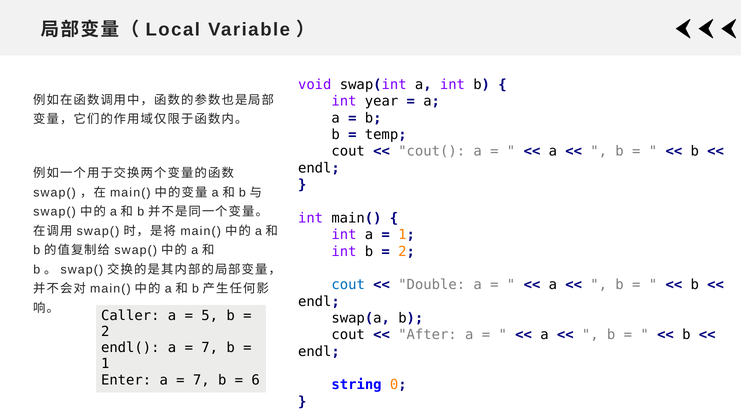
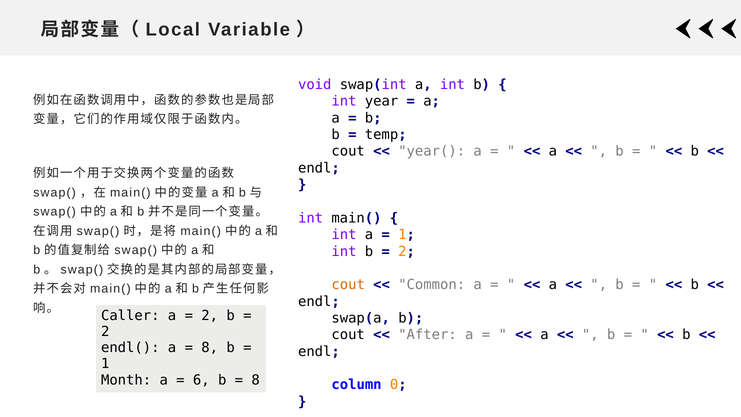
cout(: cout( -> year(
cout at (348, 285) colour: blue -> orange
Double: Double -> Common
5 at (210, 315): 5 -> 2
7 at (210, 348): 7 -> 8
Enter: Enter -> Month
7 at (201, 380): 7 -> 6
6 at (256, 380): 6 -> 8
string: string -> column
